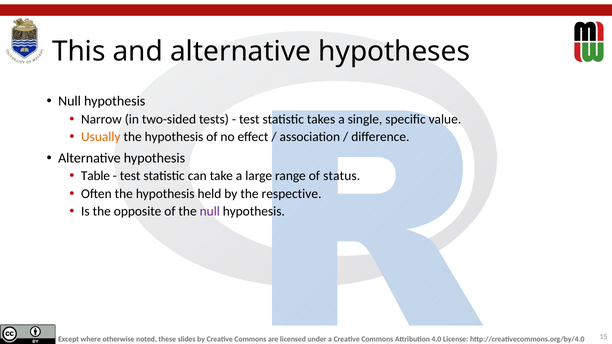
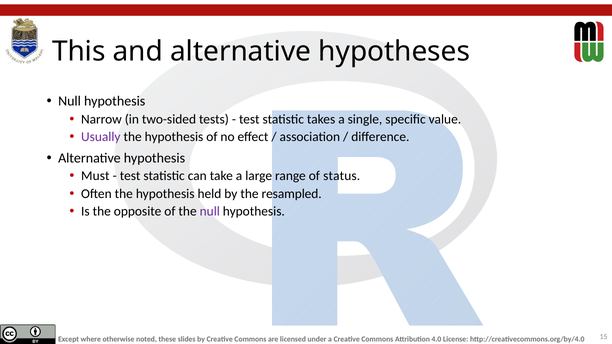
Usually colour: orange -> purple
Table: Table -> Must
respective: respective -> resampled
